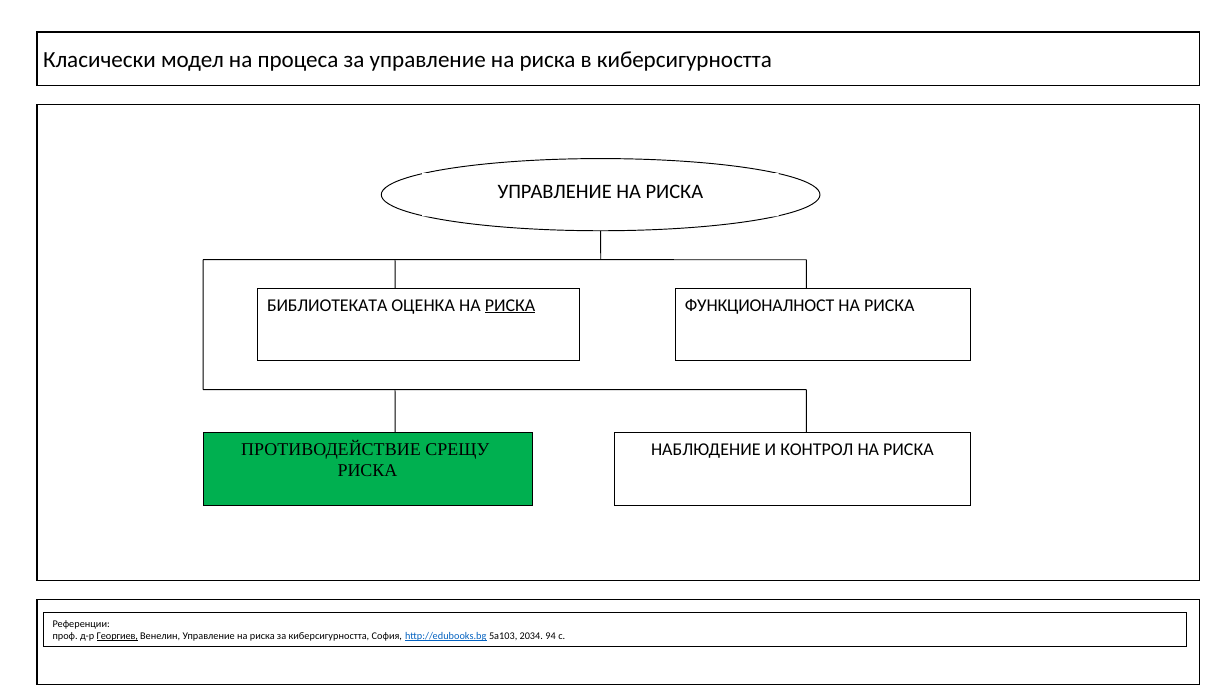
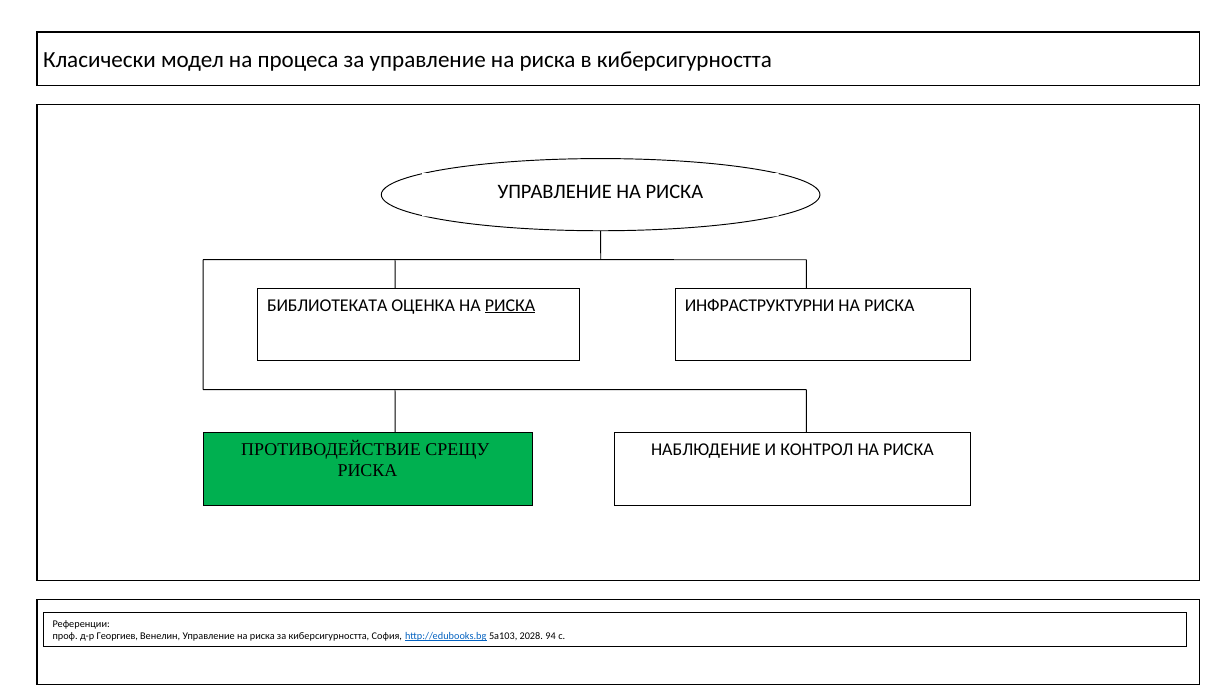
ФУНКЦИОНАЛНОСТ: ФУНКЦИОНАЛНОСТ -> ИНФРАСТРУКТУРНИ
Георгиев underline: present -> none
2034: 2034 -> 2028
